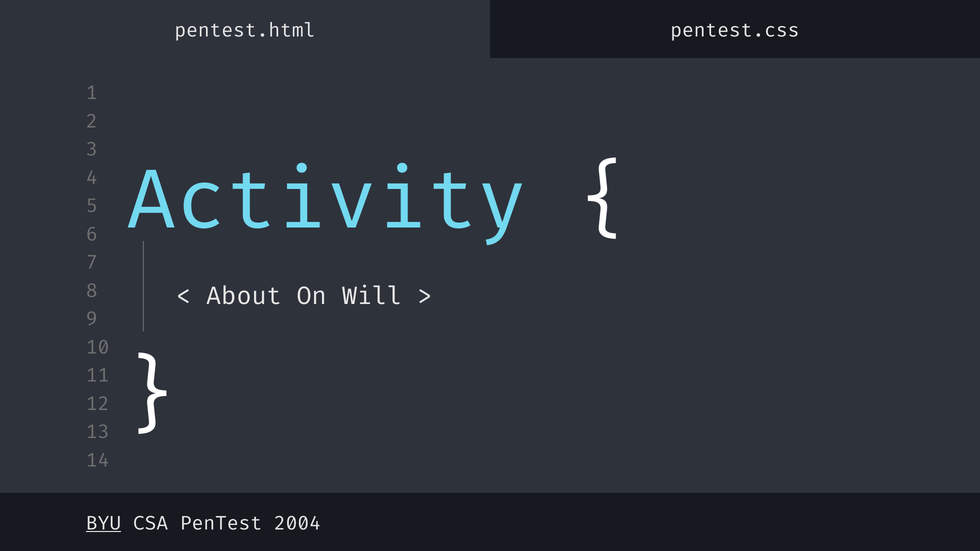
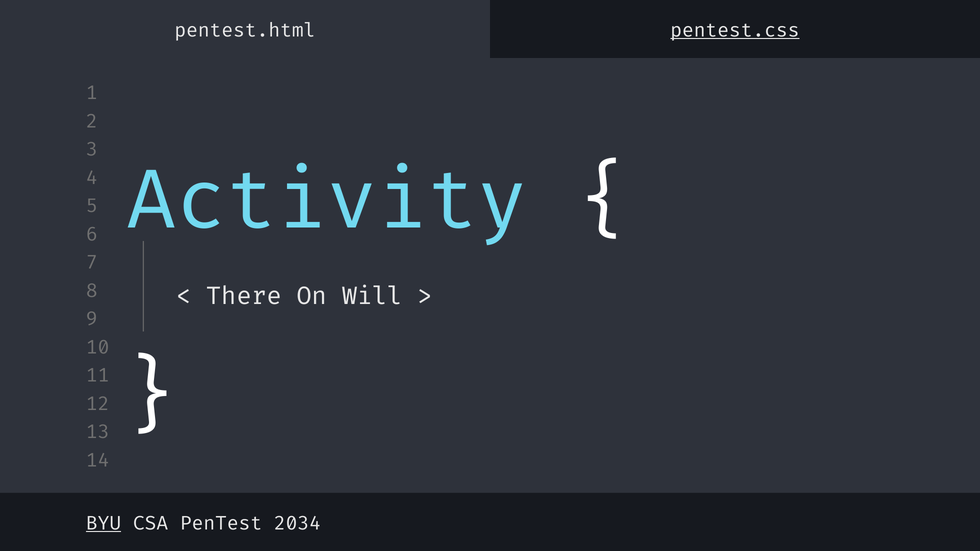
pentest.css underline: none -> present
About: About -> There
2004: 2004 -> 2034
